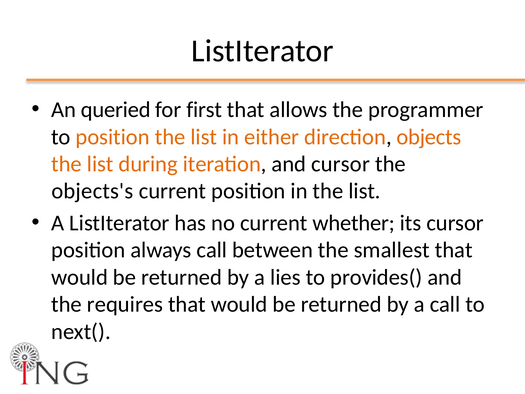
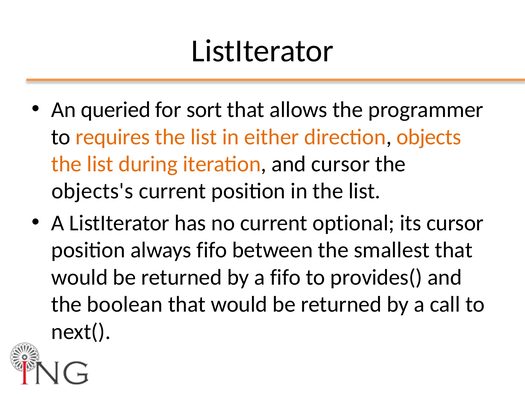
first: first -> sort
to position: position -> requires
whether: whether -> optional
always call: call -> fifo
a lies: lies -> fifo
requires: requires -> boolean
